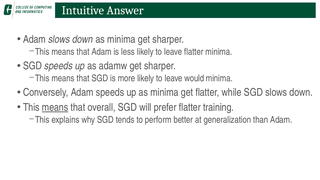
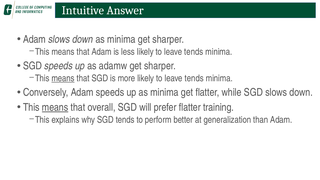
flatter at (194, 52): flatter -> tends
means at (63, 78) underline: none -> present
would at (194, 78): would -> tends
